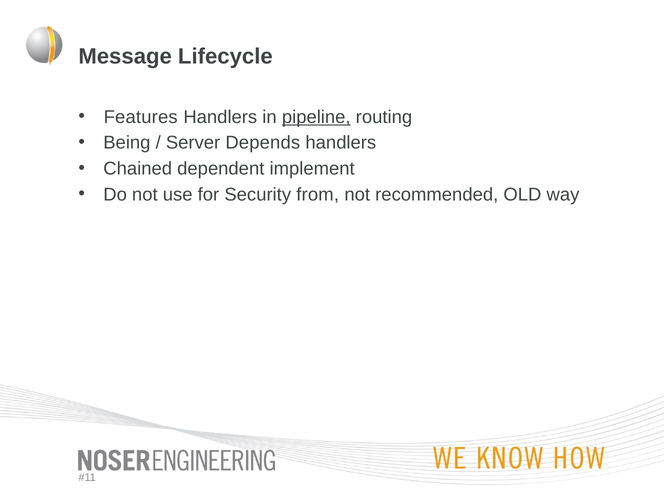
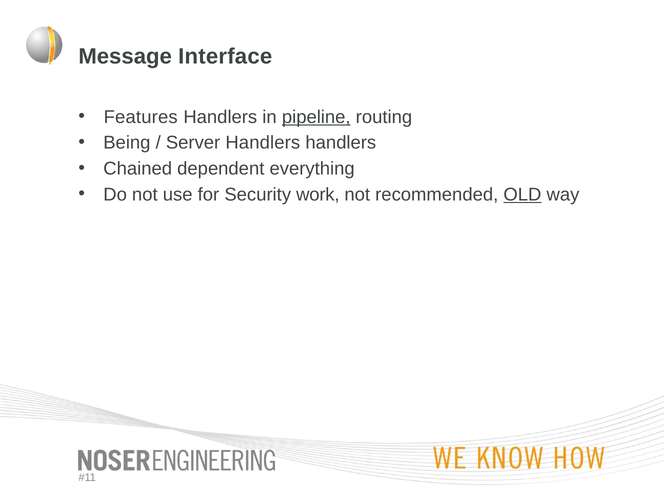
Lifecycle: Lifecycle -> Interface
Server Depends: Depends -> Handlers
implement: implement -> everything
from: from -> work
OLD underline: none -> present
